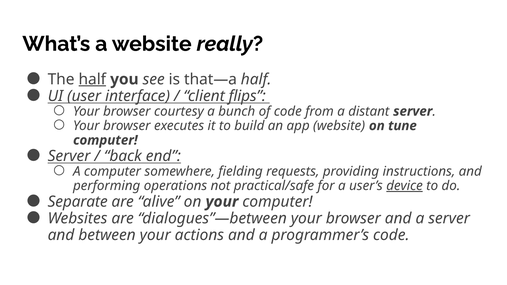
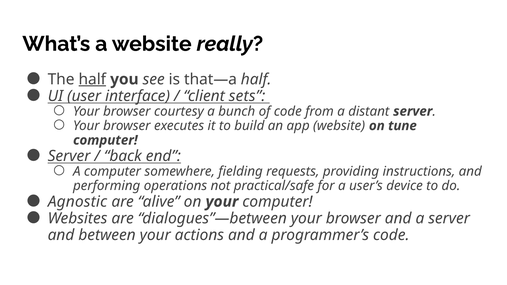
flips: flips -> sets
device underline: present -> none
Separate: Separate -> Agnostic
